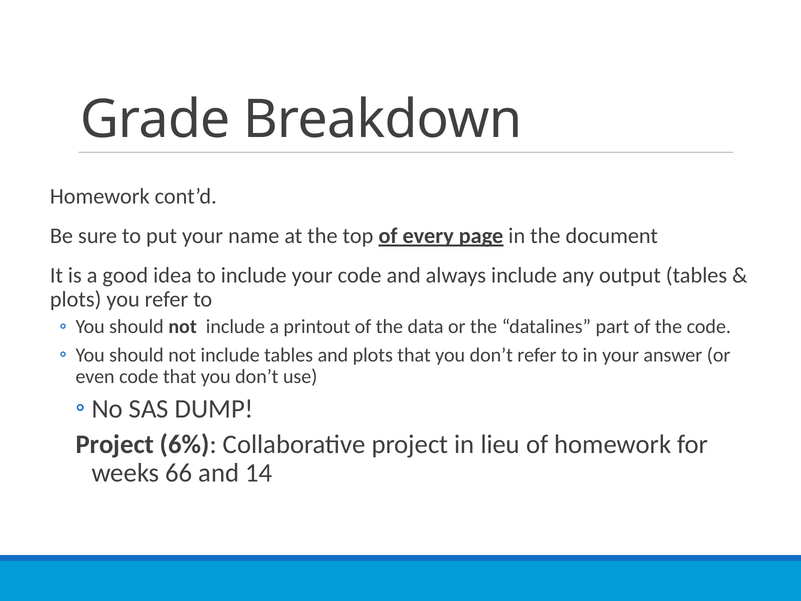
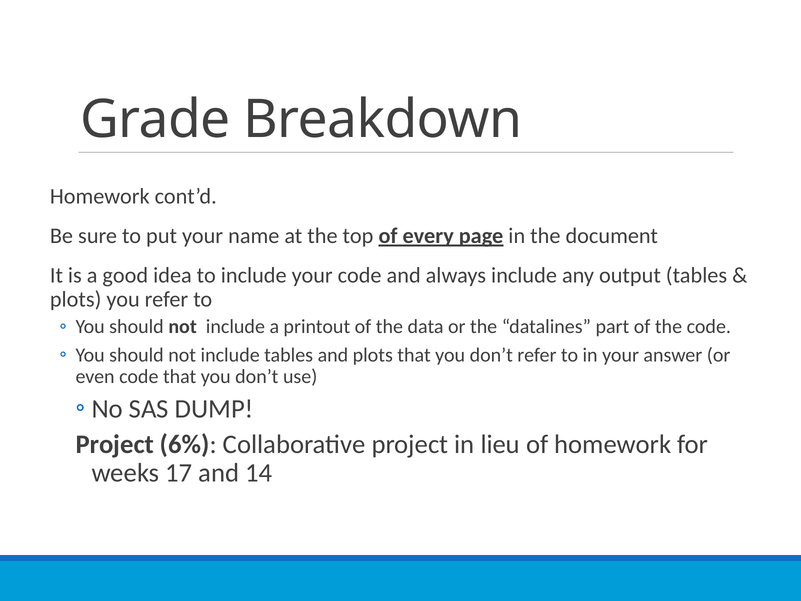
66: 66 -> 17
